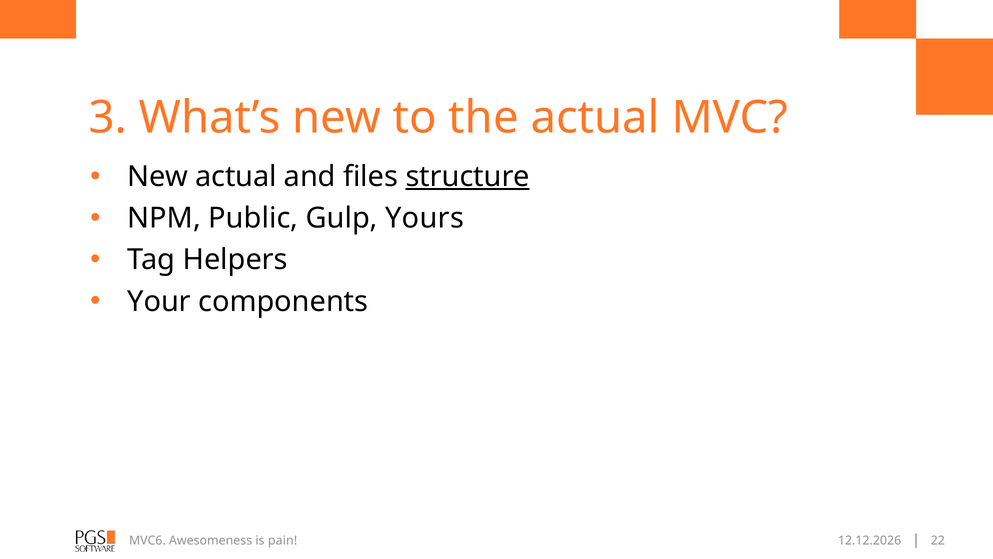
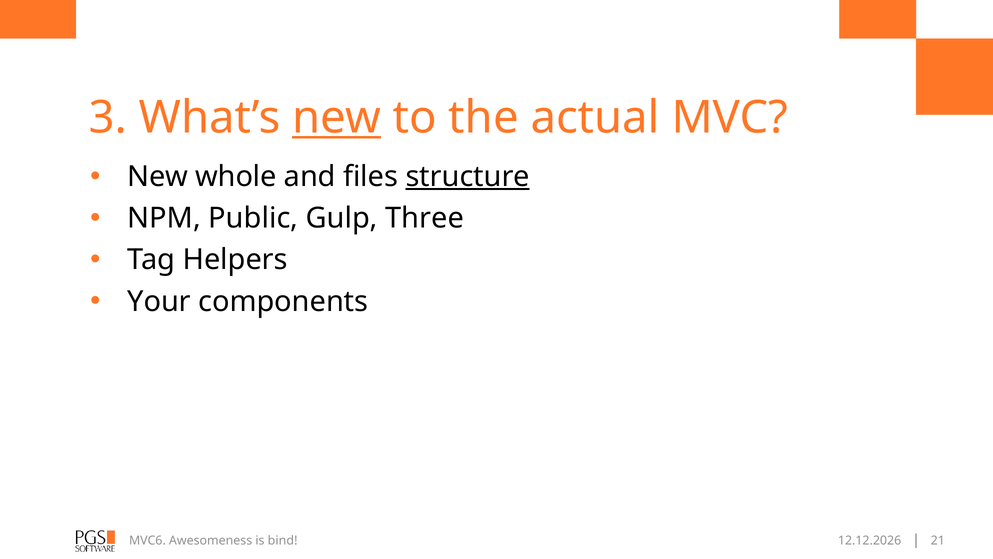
new at (337, 118) underline: none -> present
New actual: actual -> whole
Yours: Yours -> Three
pain: pain -> bind
22: 22 -> 21
